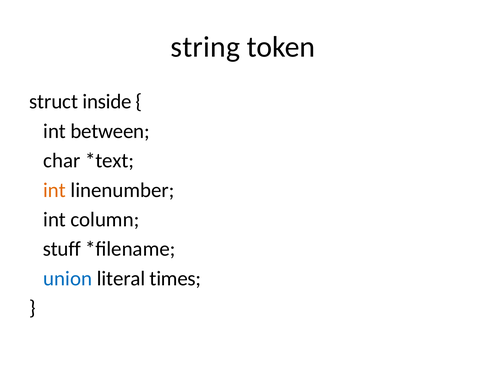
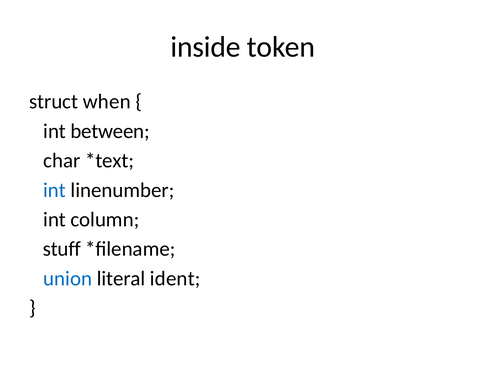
string: string -> inside
inside: inside -> when
int at (55, 190) colour: orange -> blue
times: times -> ident
